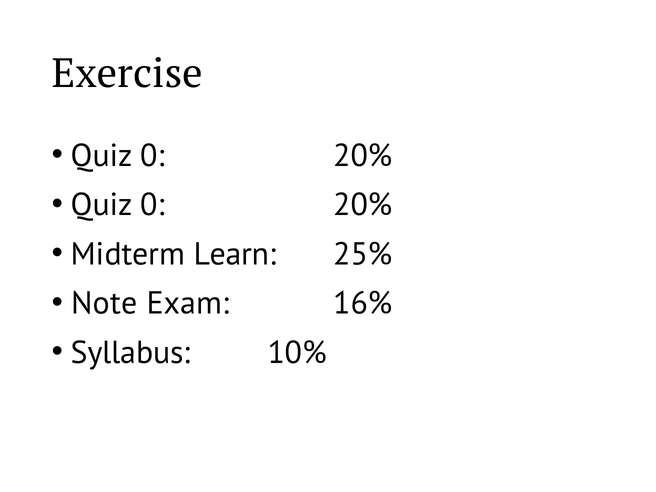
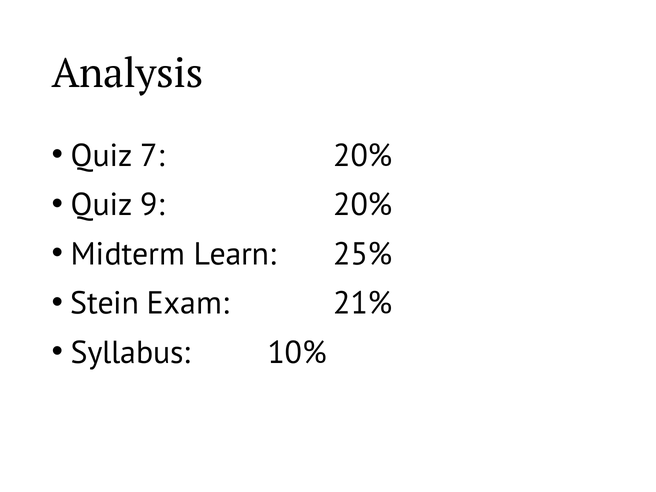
Exercise: Exercise -> Analysis
0 at (152, 156): 0 -> 7
0 at (152, 205): 0 -> 9
Note: Note -> Stein
16%: 16% -> 21%
